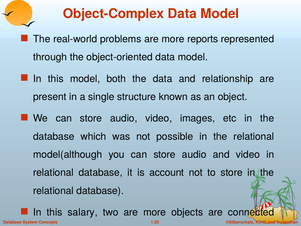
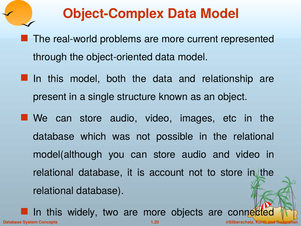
reports: reports -> current
salary: salary -> widely
